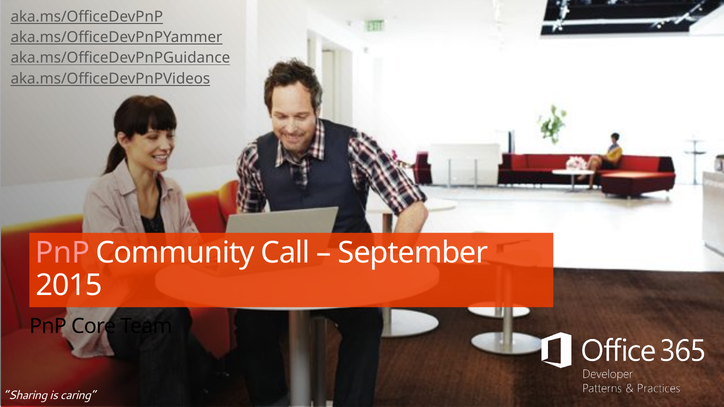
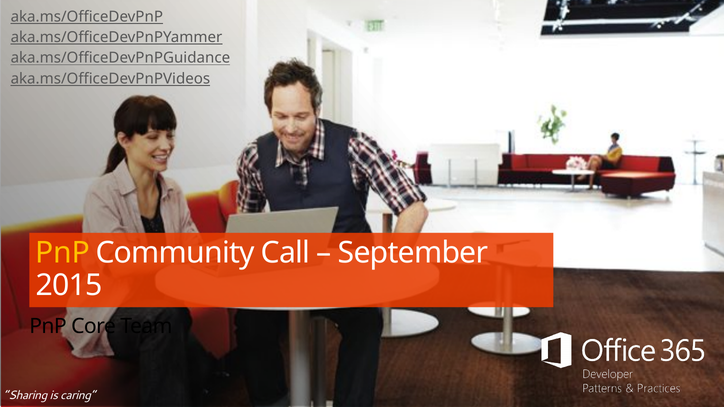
PnP at (63, 253) colour: pink -> yellow
